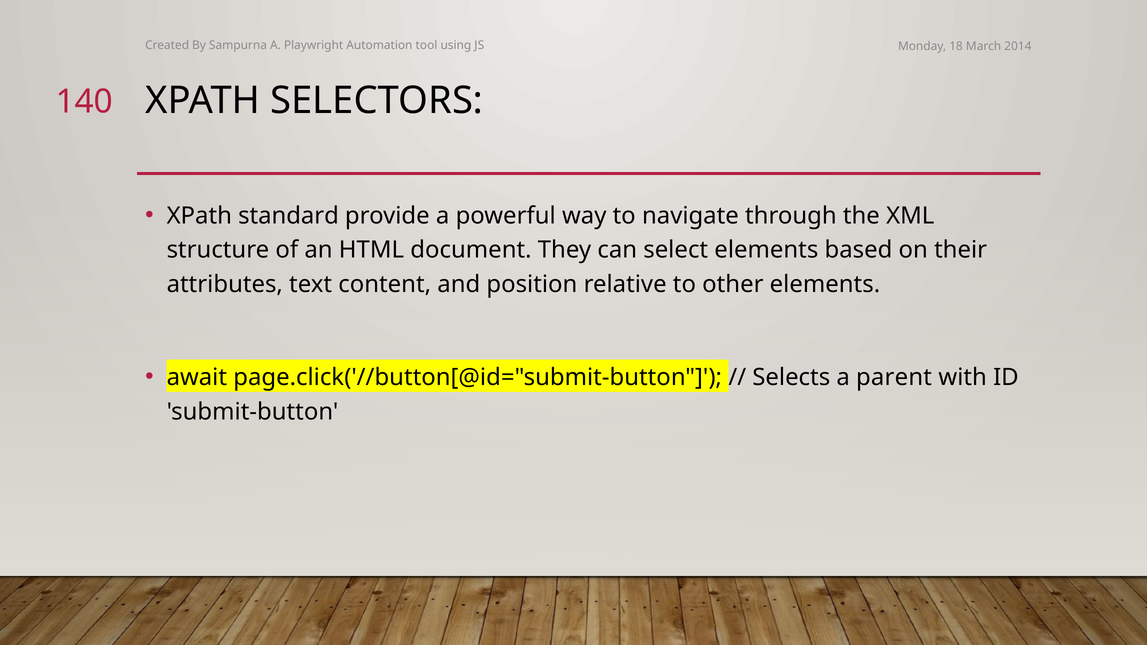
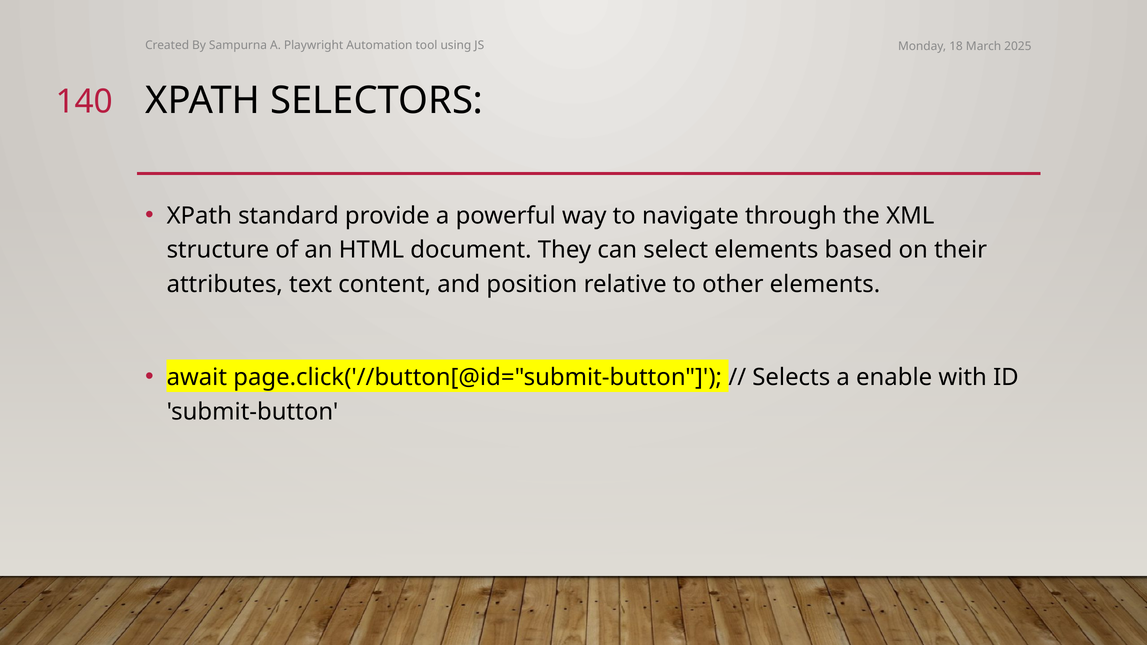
2014: 2014 -> 2025
parent: parent -> enable
